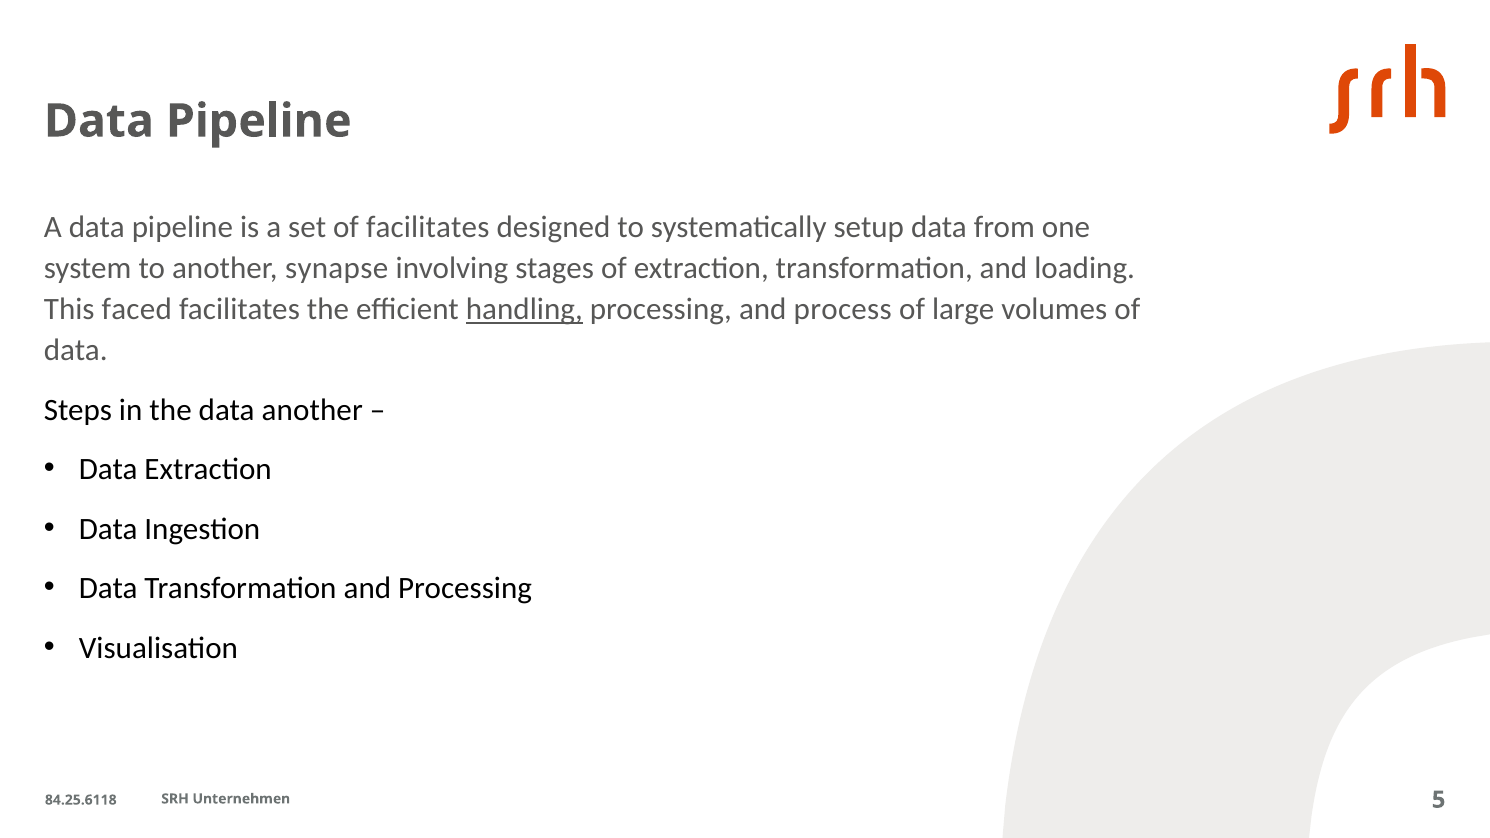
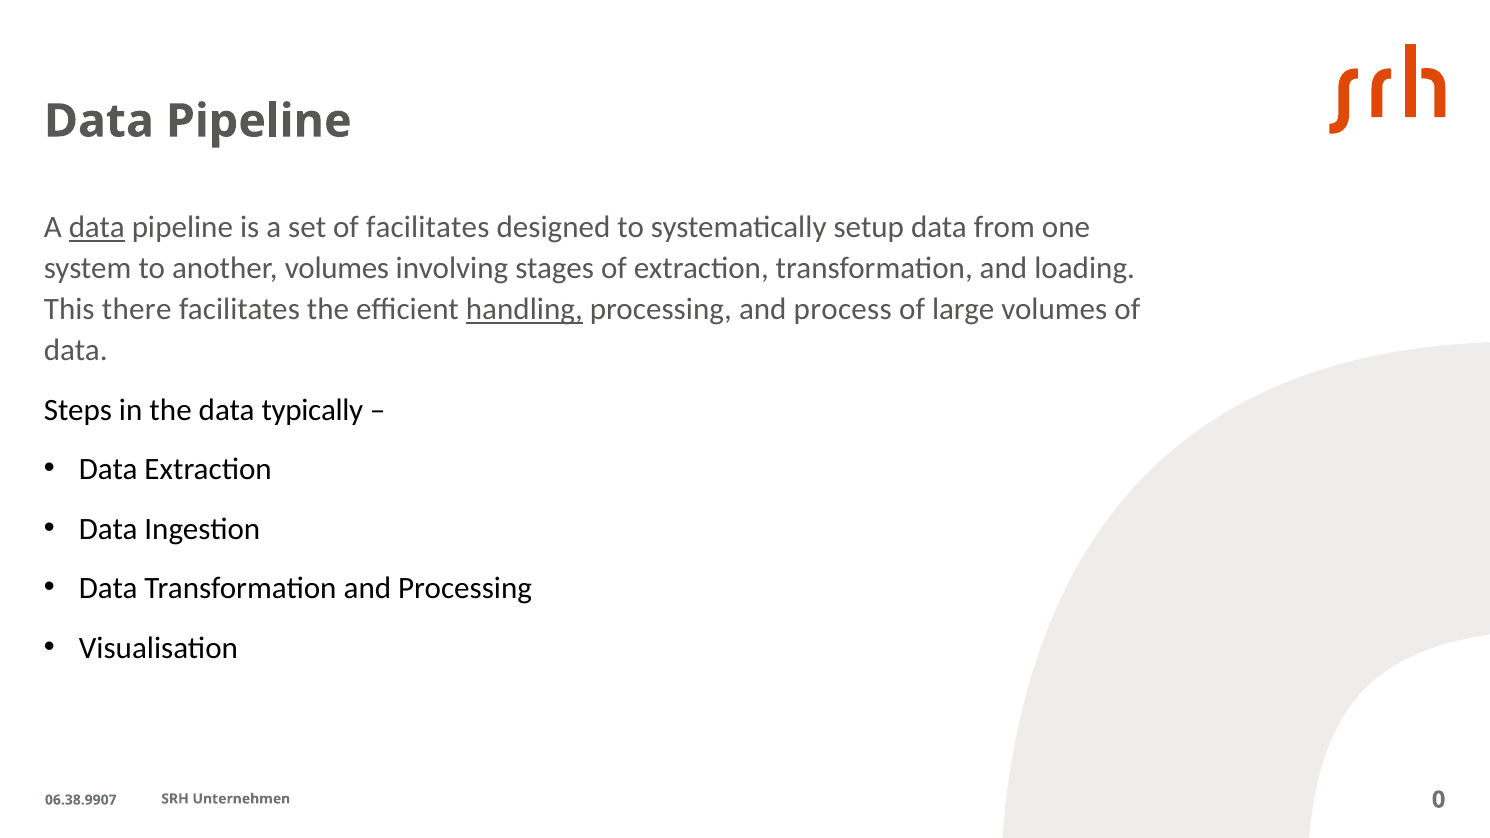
data at (97, 227) underline: none -> present
another synapse: synapse -> volumes
faced: faced -> there
data another: another -> typically
5: 5 -> 0
84.25.6118: 84.25.6118 -> 06.38.9907
